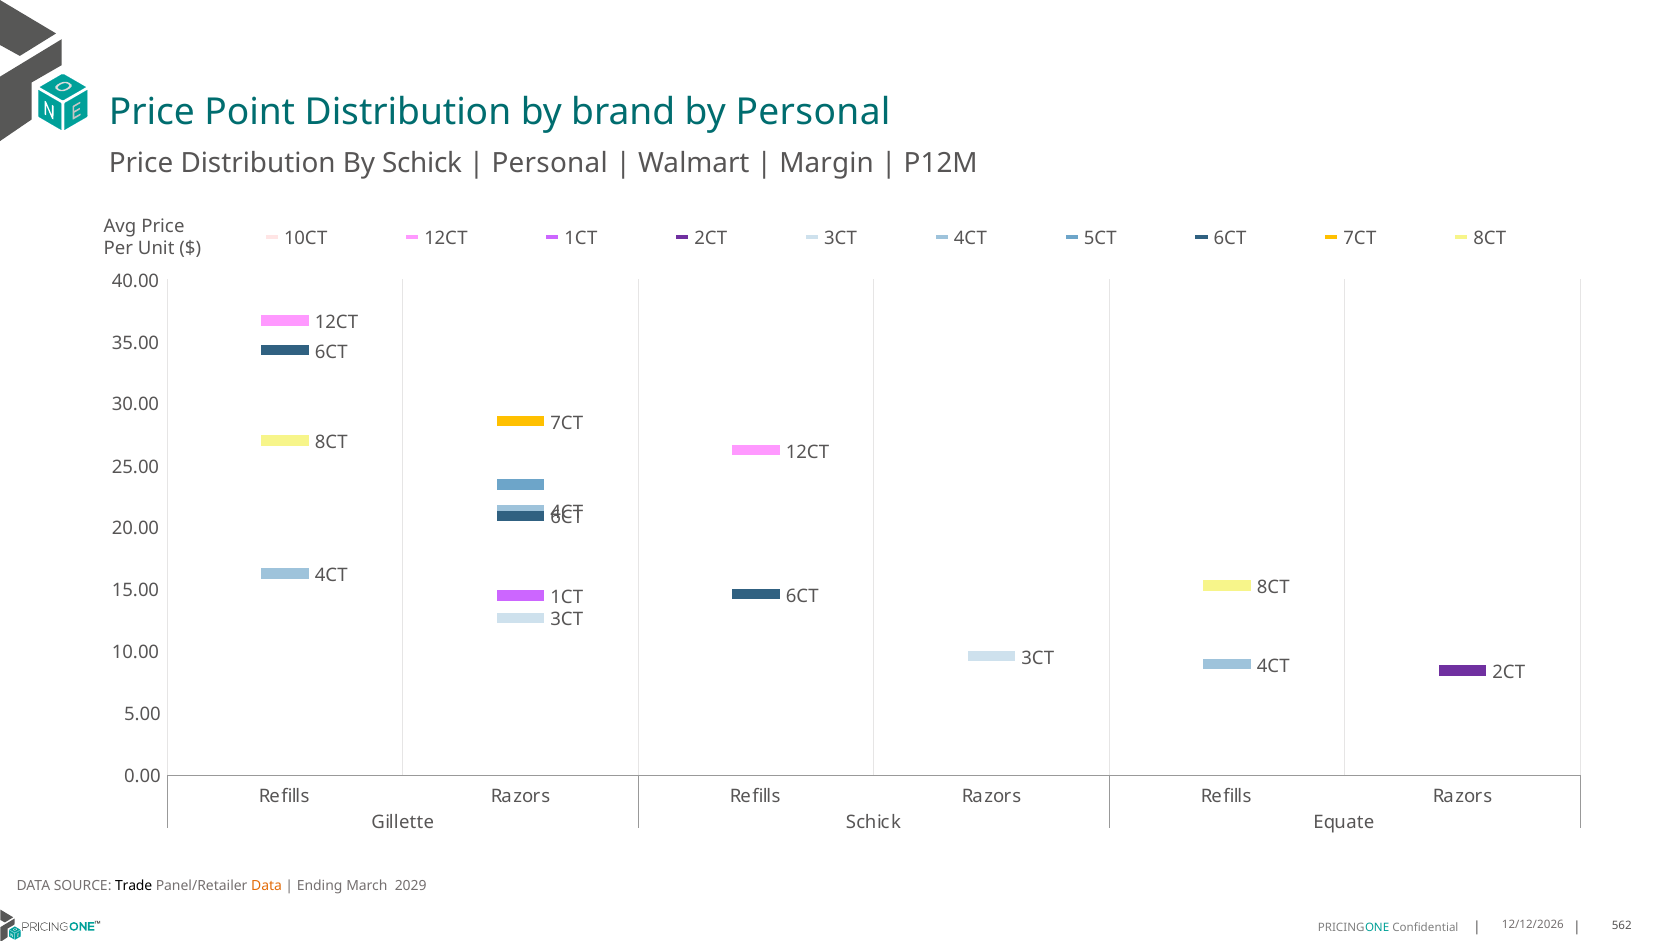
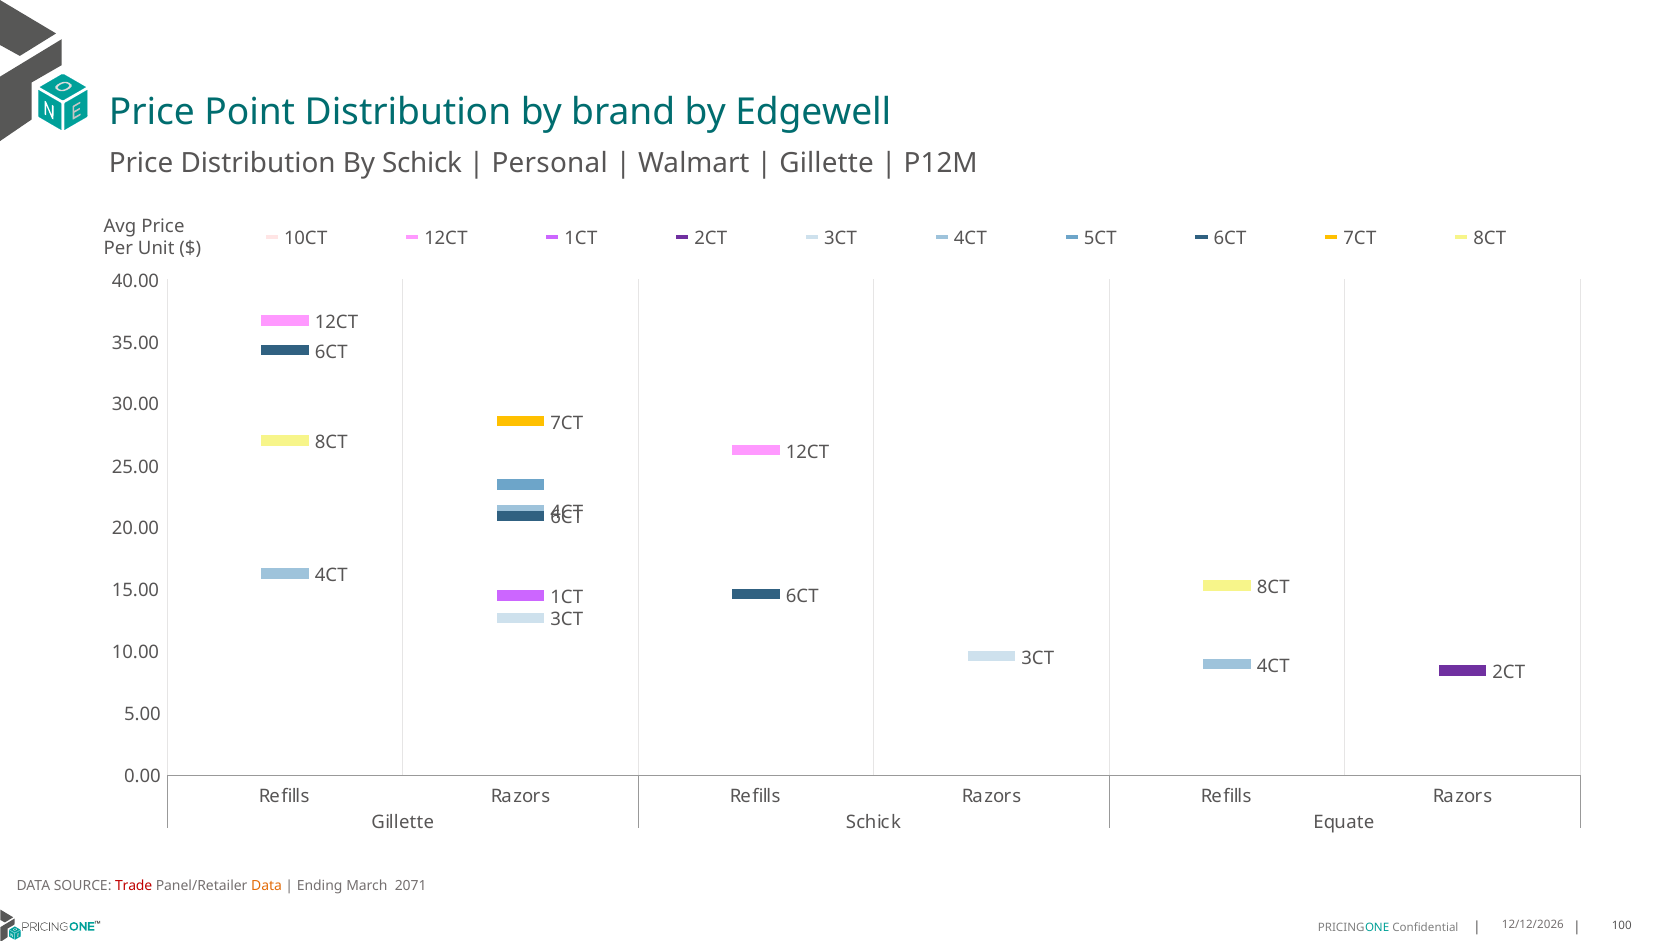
by Personal: Personal -> Edgewell
Margin at (827, 163): Margin -> Gillette
Trade colour: black -> red
2029: 2029 -> 2071
562: 562 -> 100
